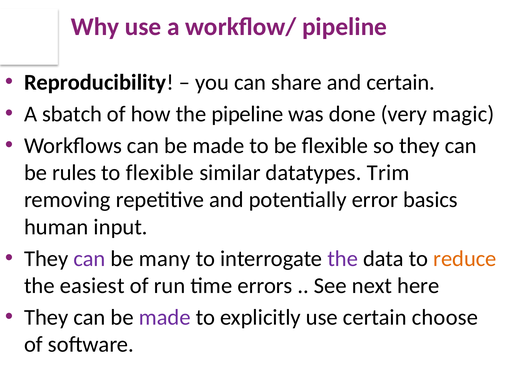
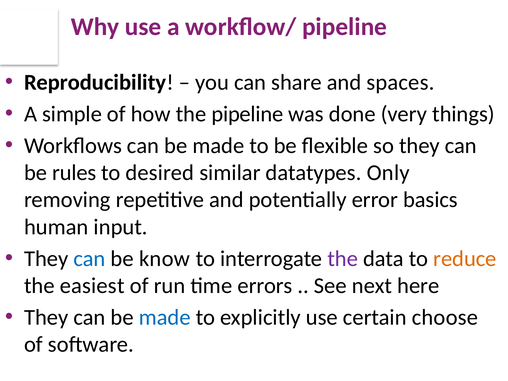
and certain: certain -> spaces
sbatch: sbatch -> simple
magic: magic -> things
to flexible: flexible -> desired
Trim: Trim -> Only
can at (89, 259) colour: purple -> blue
many: many -> know
made at (165, 317) colour: purple -> blue
